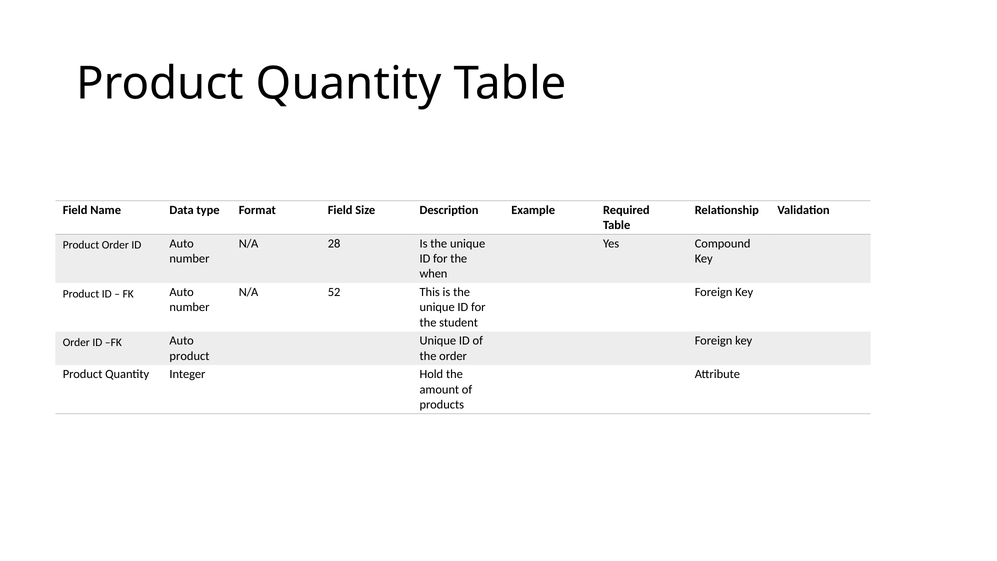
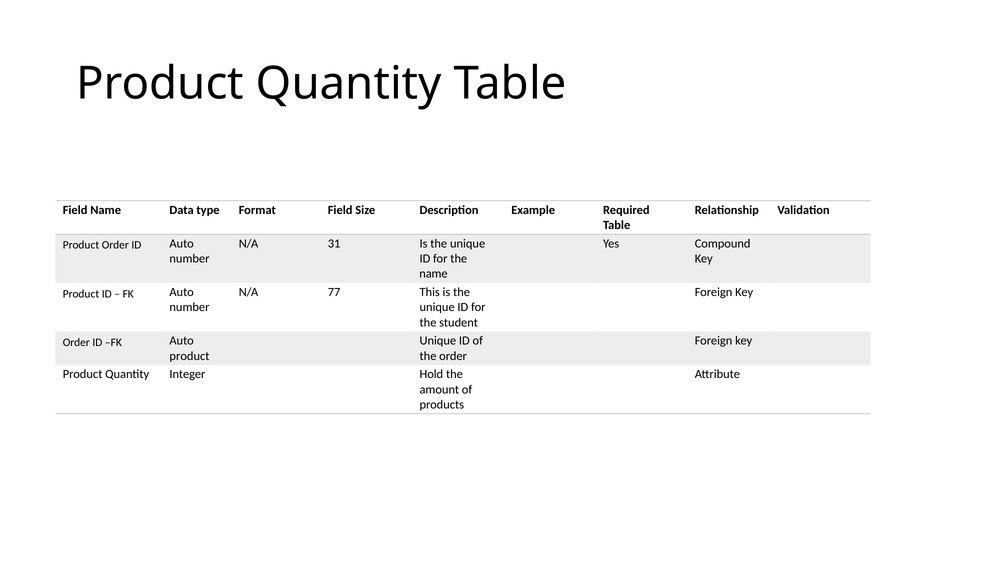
28: 28 -> 31
when at (433, 274): when -> name
52: 52 -> 77
